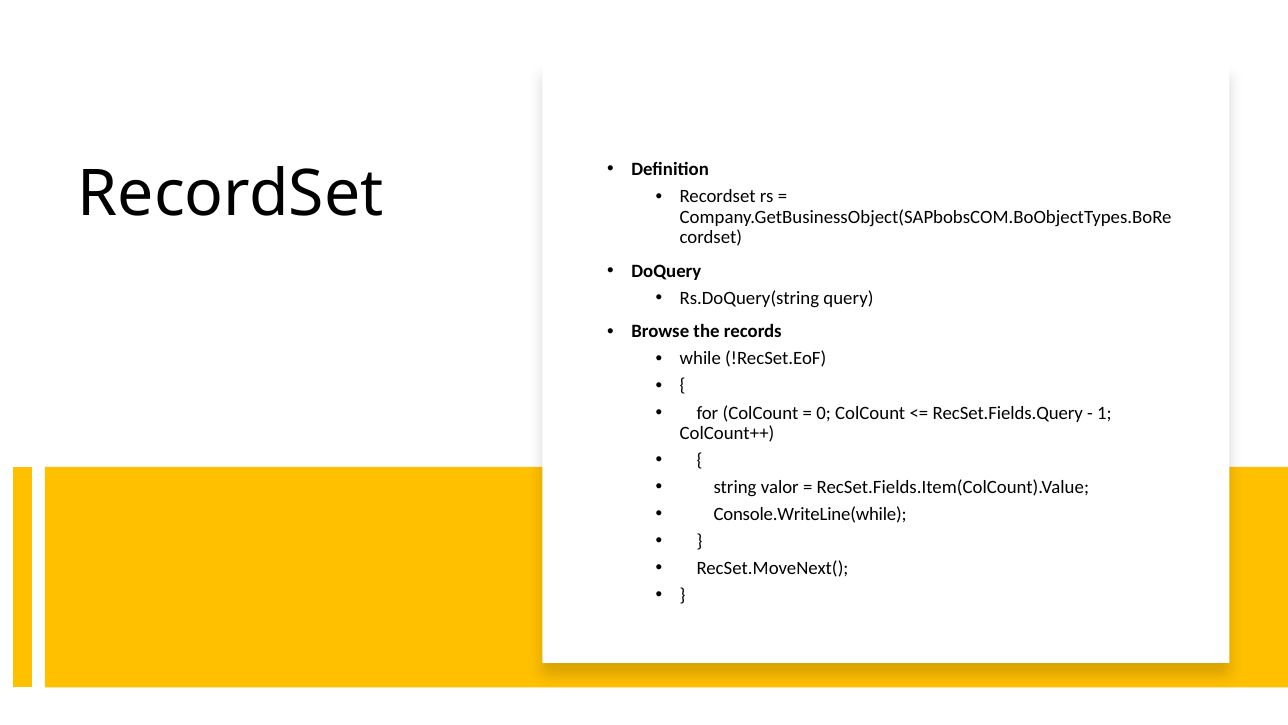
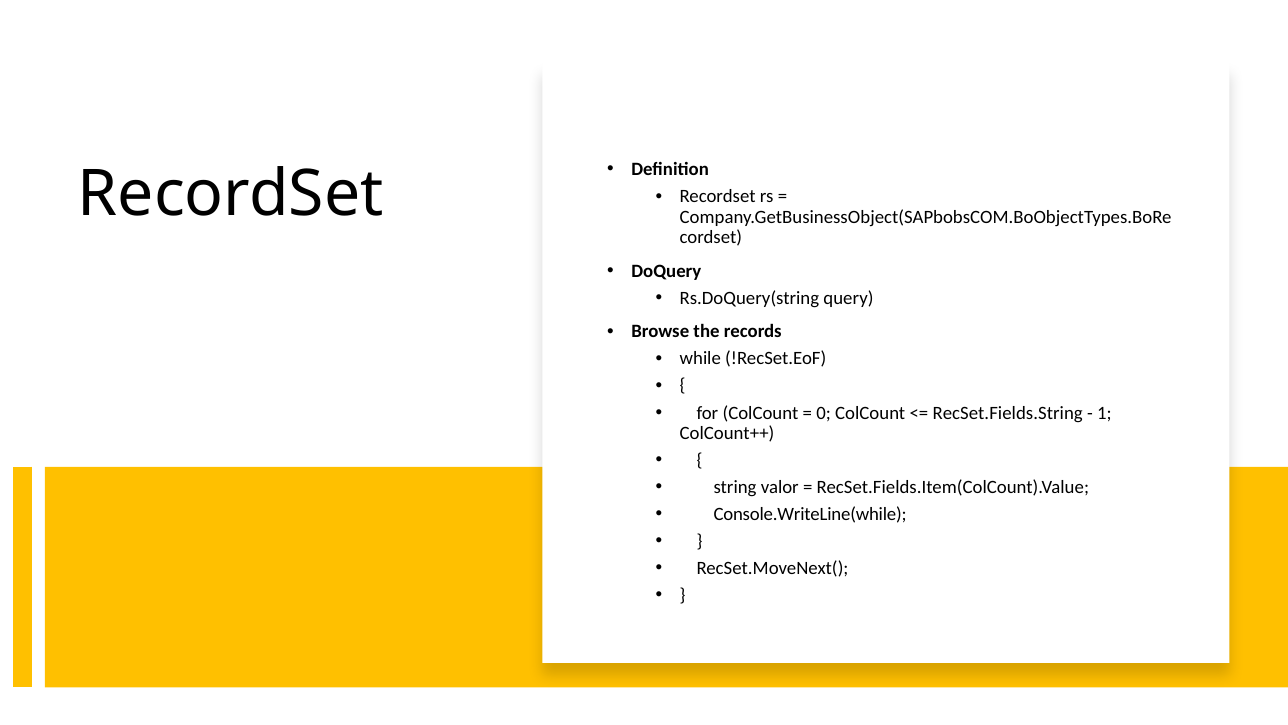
RecSet.Fields.Query: RecSet.Fields.Query -> RecSet.Fields.String
